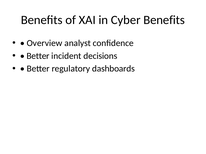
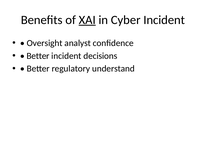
XAI underline: none -> present
Cyber Benefits: Benefits -> Incident
Overview: Overview -> Oversight
dashboards: dashboards -> understand
